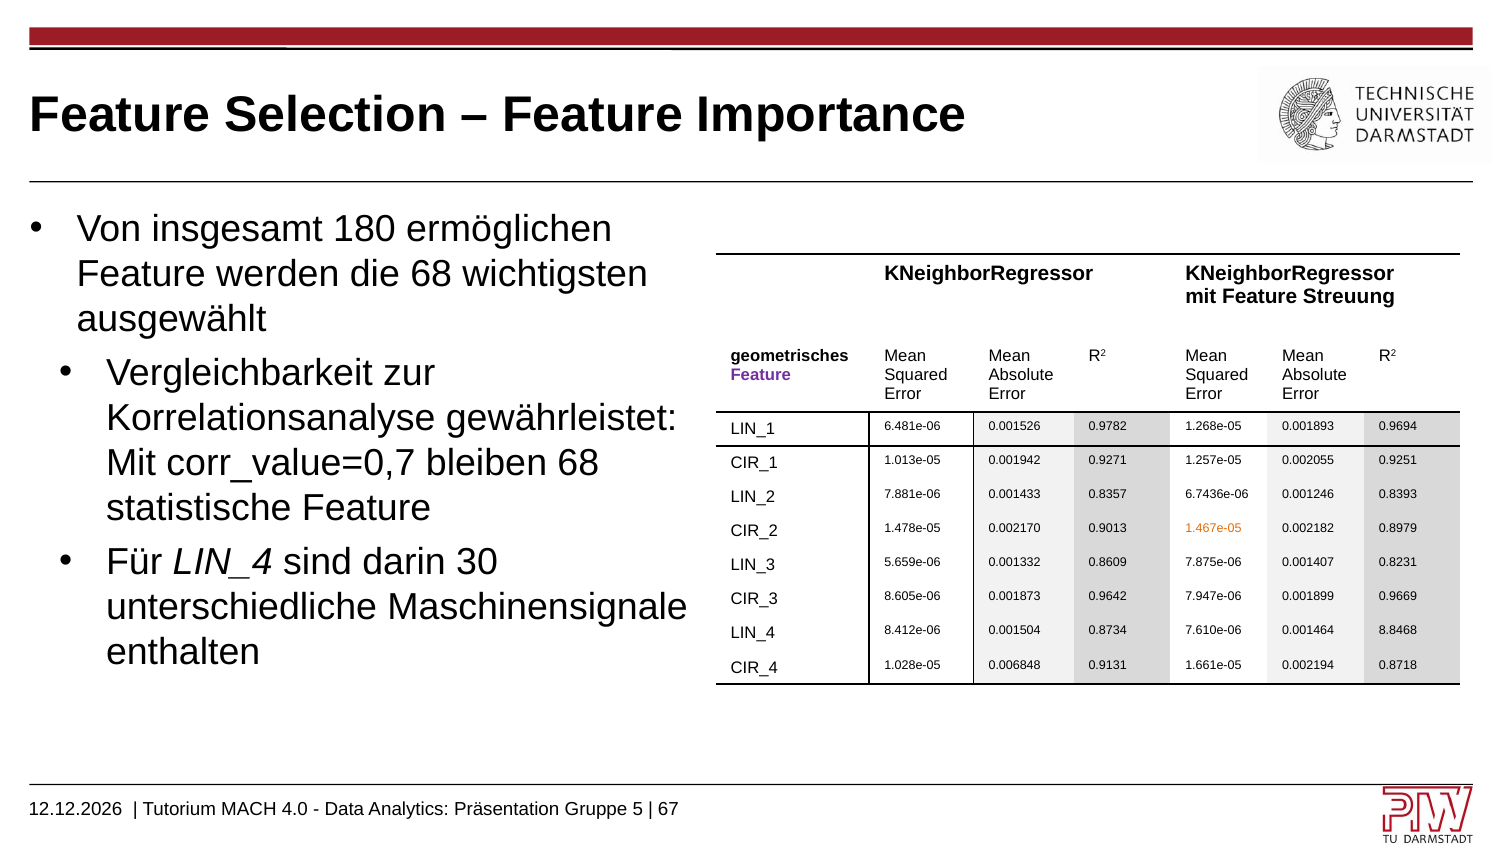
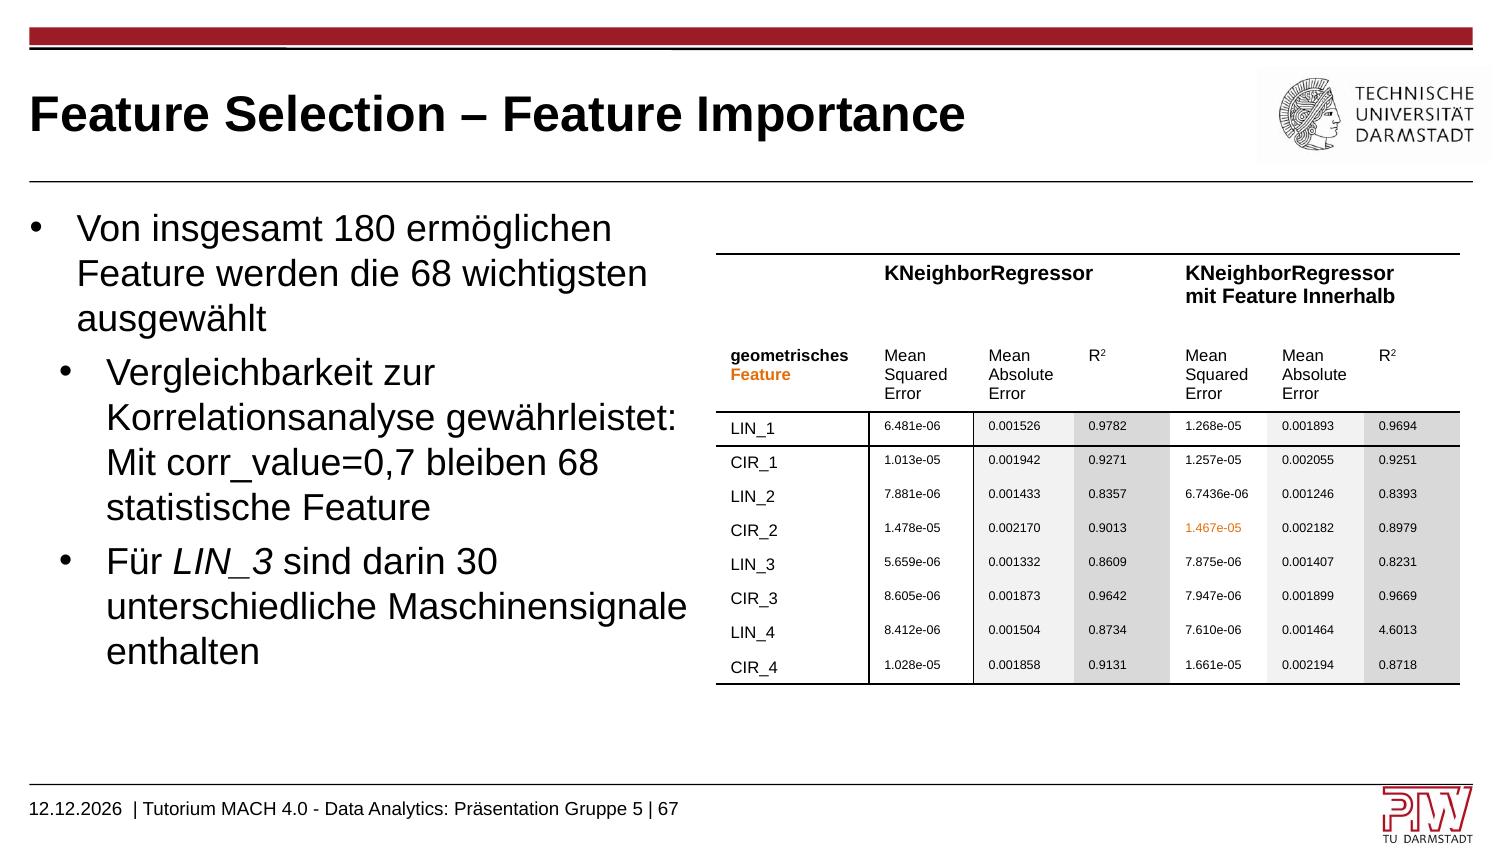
Streuung: Streuung -> Innerhalb
Feature at (761, 375) colour: purple -> orange
Für LIN_4: LIN_4 -> LIN_3
8.8468: 8.8468 -> 4.6013
0.006848: 0.006848 -> 0.001858
